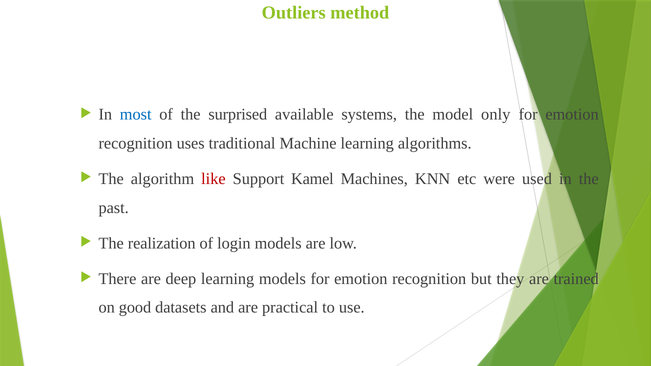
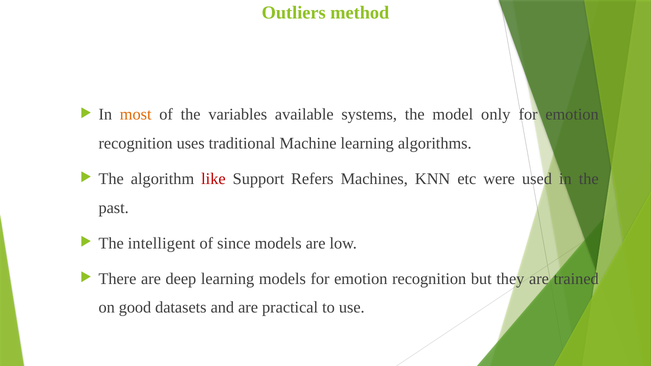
most colour: blue -> orange
surprised: surprised -> variables
Kamel: Kamel -> Refers
realization: realization -> intelligent
login: login -> since
